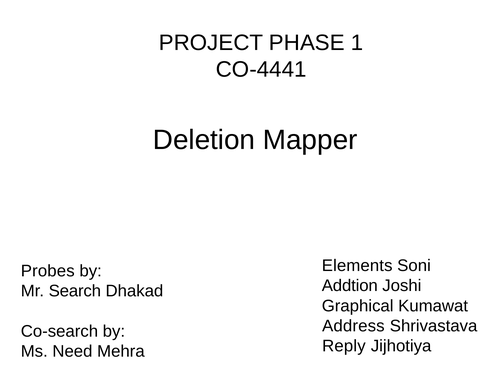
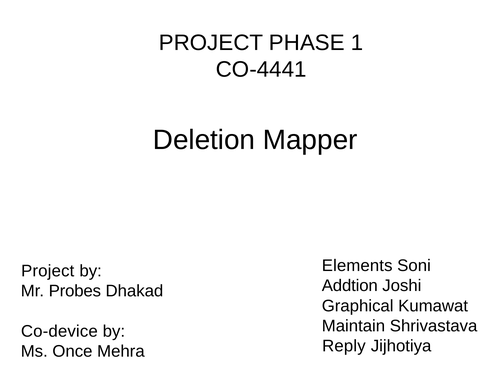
Probes at (48, 271): Probes -> Project
Search: Search -> Probes
Address: Address -> Maintain
Co-search: Co-search -> Co-device
Need: Need -> Once
